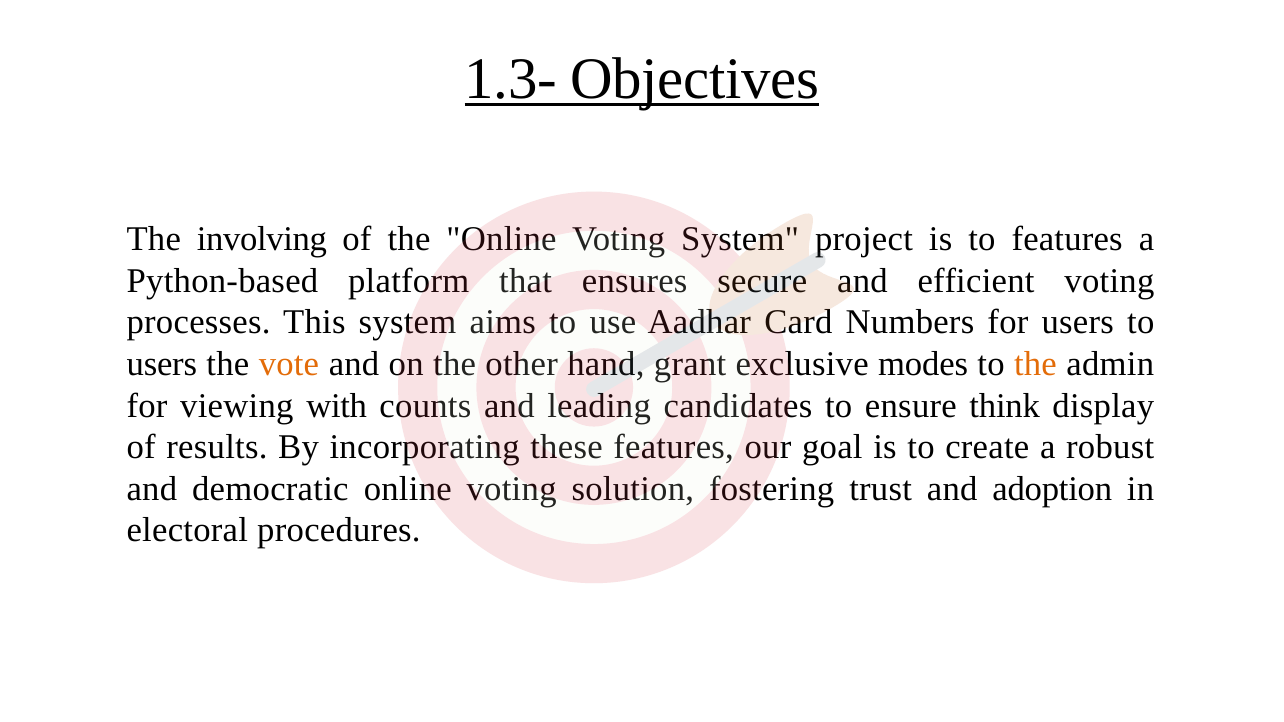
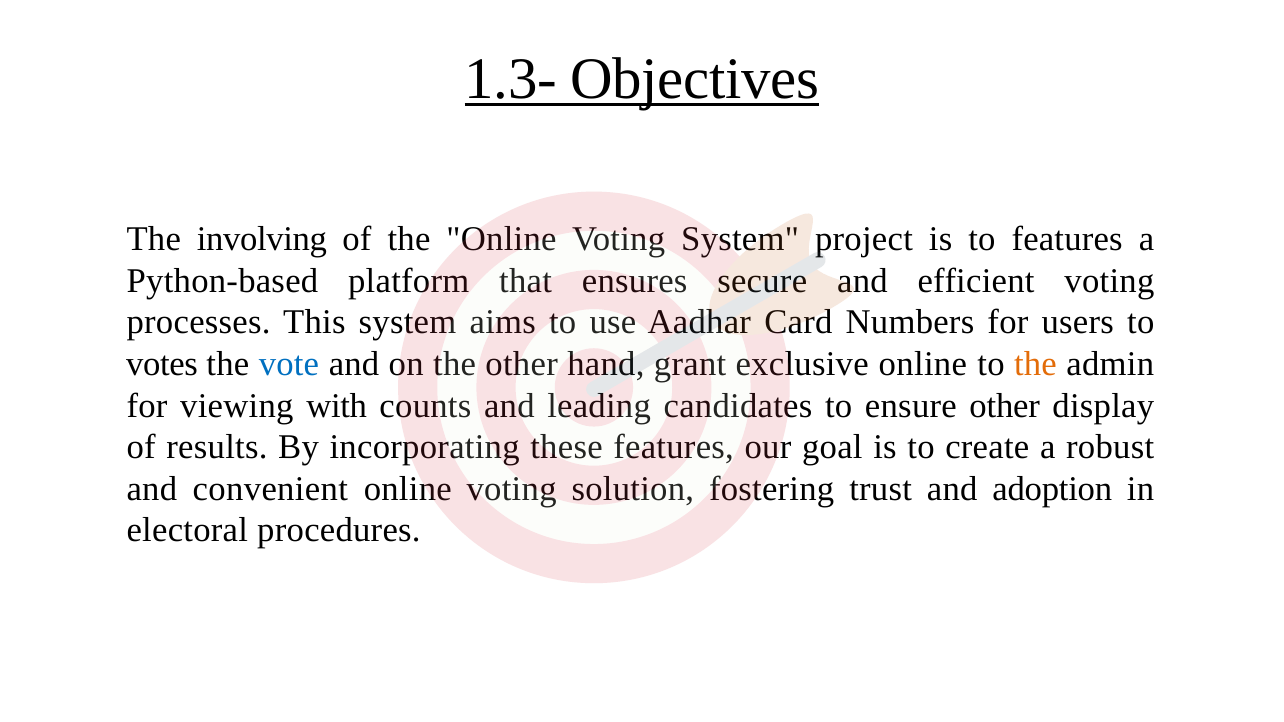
users at (162, 364): users -> votes
vote colour: orange -> blue
modes at (923, 364): modes -> online
think at (1005, 406): think -> other
democratic: democratic -> convenient
